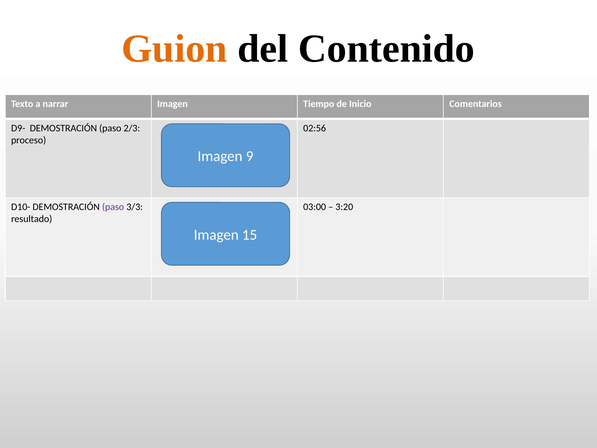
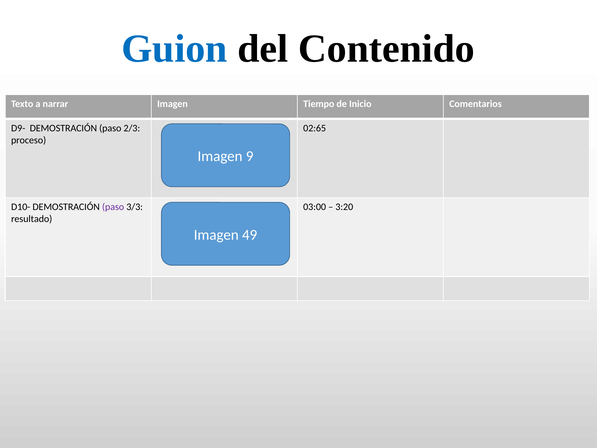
Guion colour: orange -> blue
02:56: 02:56 -> 02:65
15: 15 -> 49
